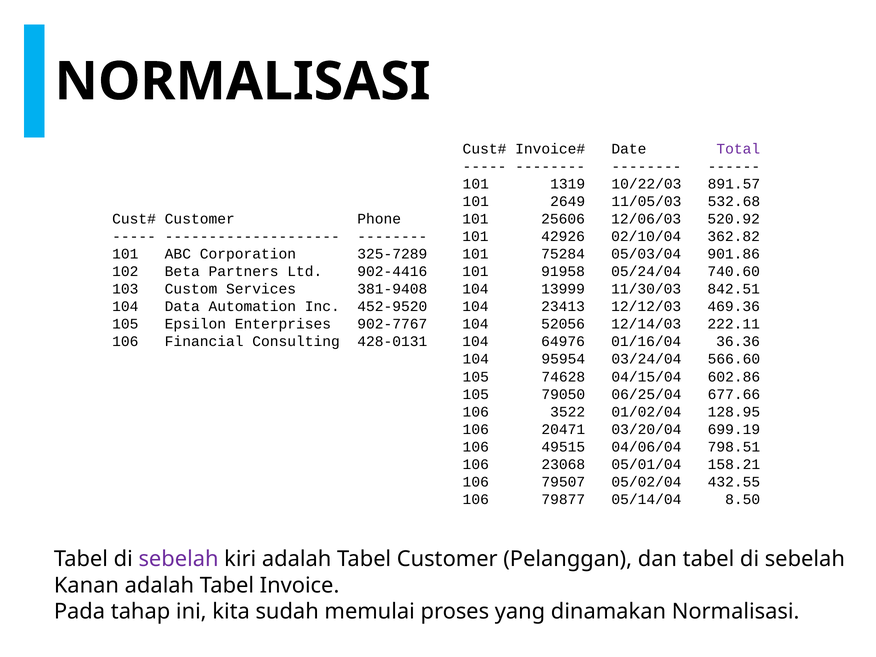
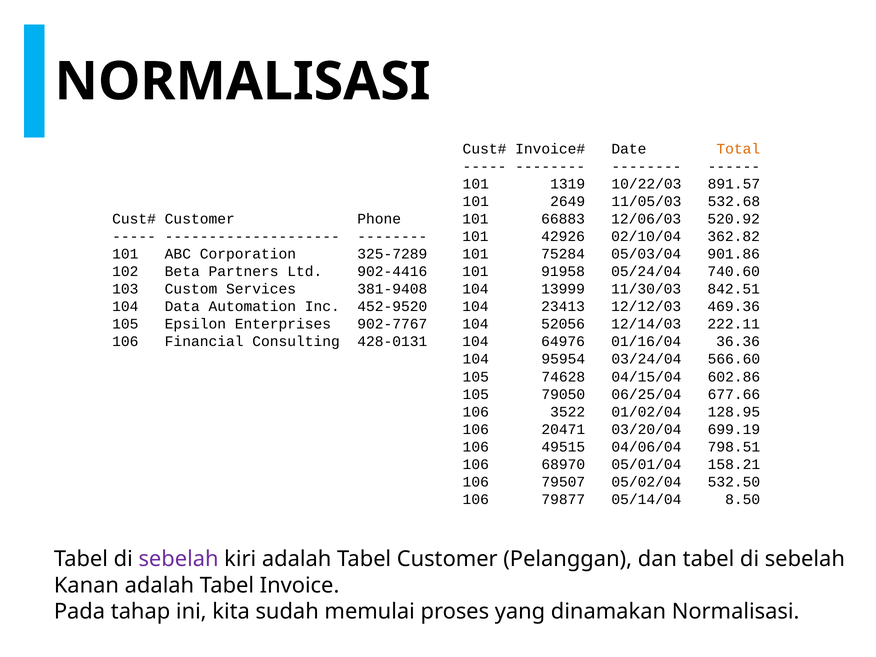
Total colour: purple -> orange
25606: 25606 -> 66883
23068: 23068 -> 68970
432.55: 432.55 -> 532.50
